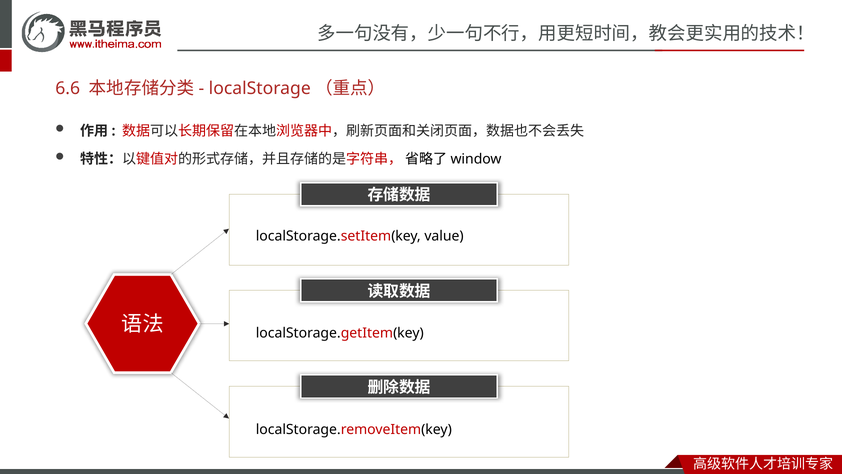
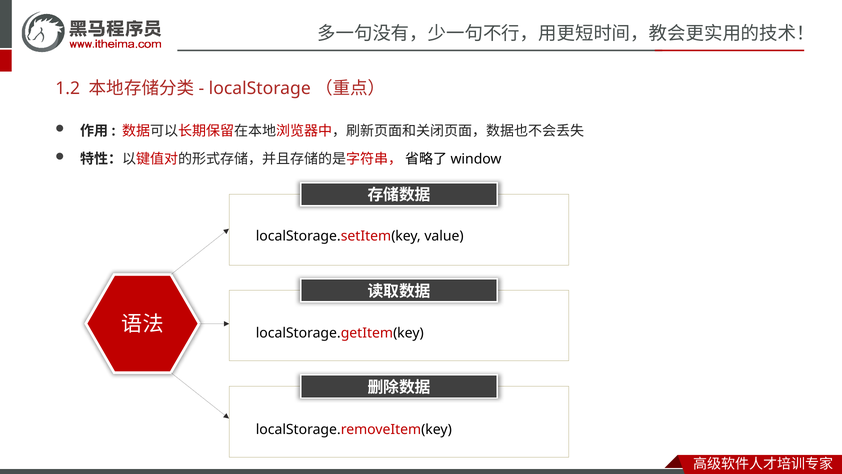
6.6: 6.6 -> 1.2
